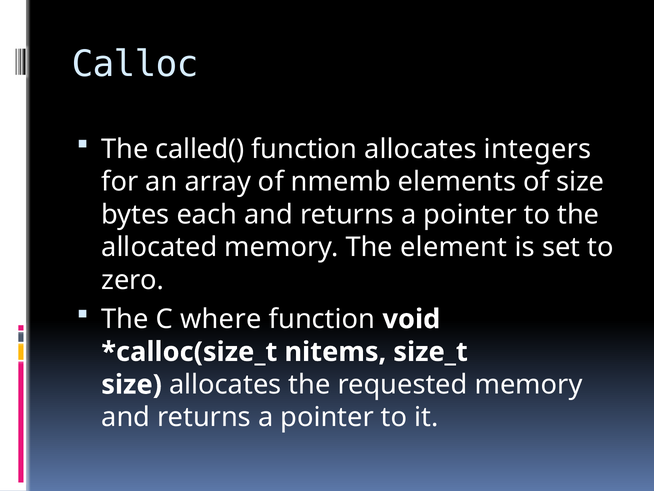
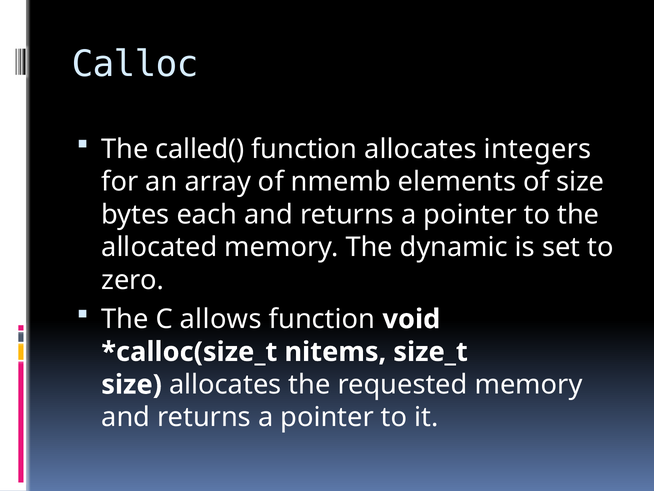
element: element -> dynamic
where: where -> allows
